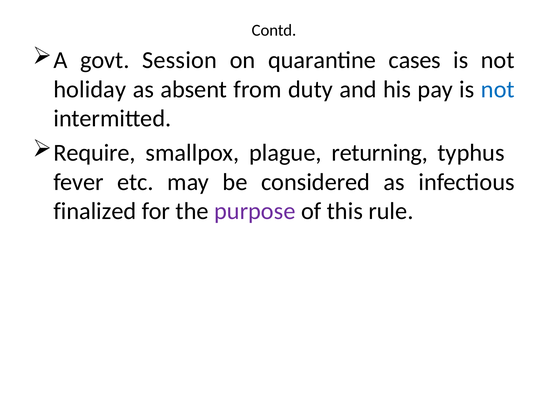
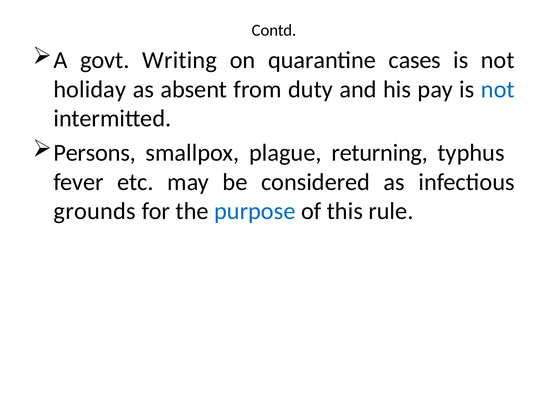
Session: Session -> Writing
Require: Require -> Persons
finalized: finalized -> grounds
purpose colour: purple -> blue
